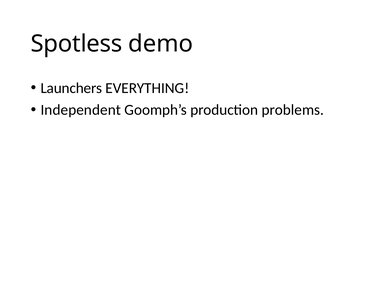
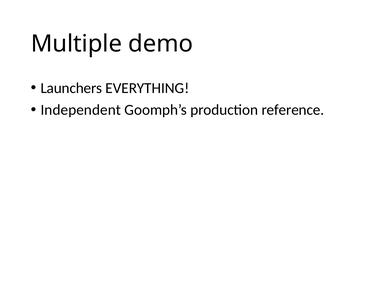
Spotless: Spotless -> Multiple
problems: problems -> reference
